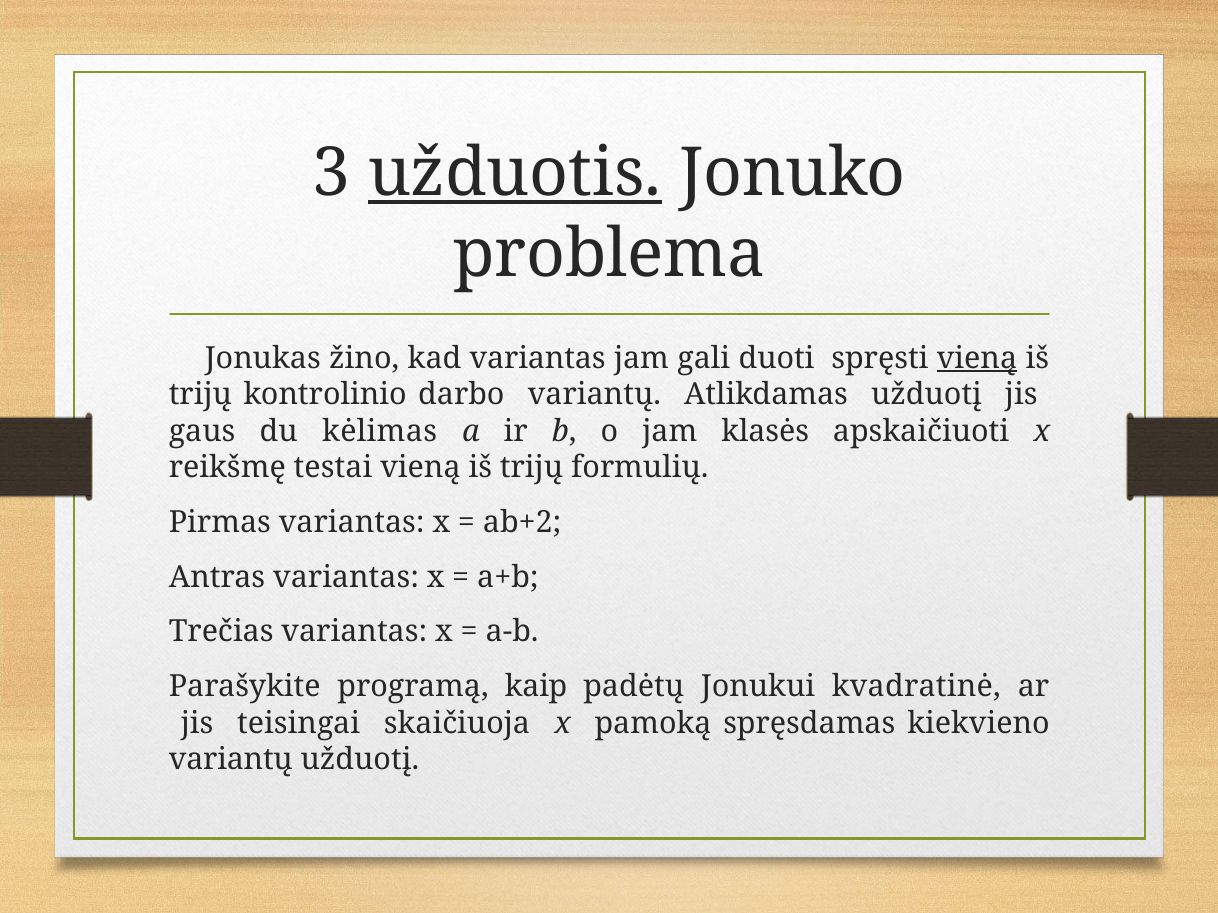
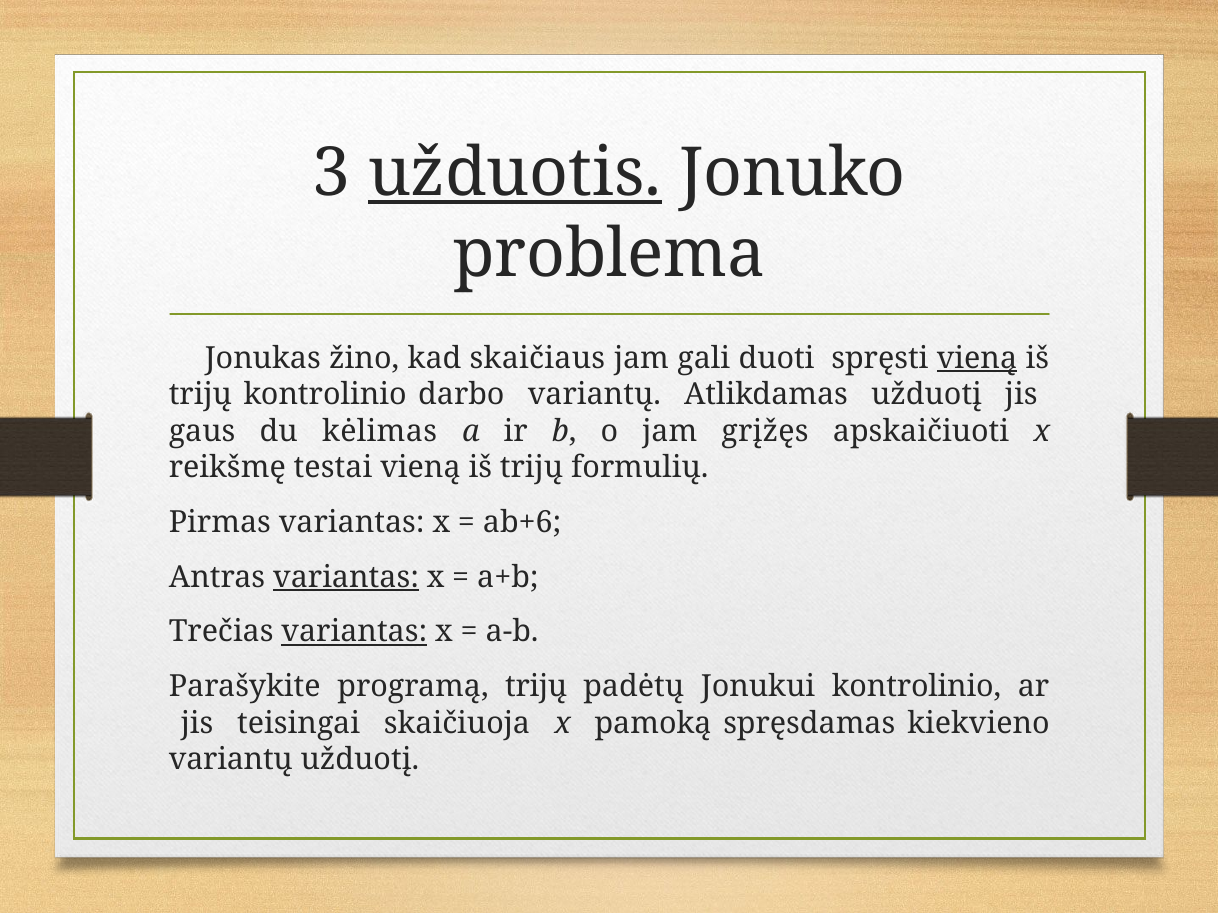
kad variantas: variantas -> skaičiaus
klasės: klasės -> grįžęs
ab+2: ab+2 -> ab+6
variantas at (346, 577) underline: none -> present
variantas at (354, 632) underline: none -> present
programą kaip: kaip -> trijų
Jonukui kvadratinė: kvadratinė -> kontrolinio
